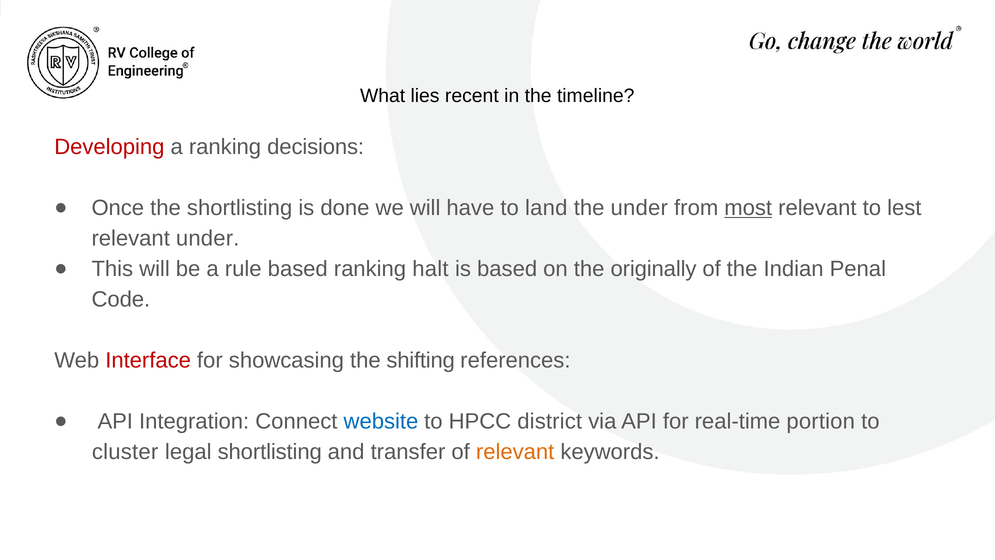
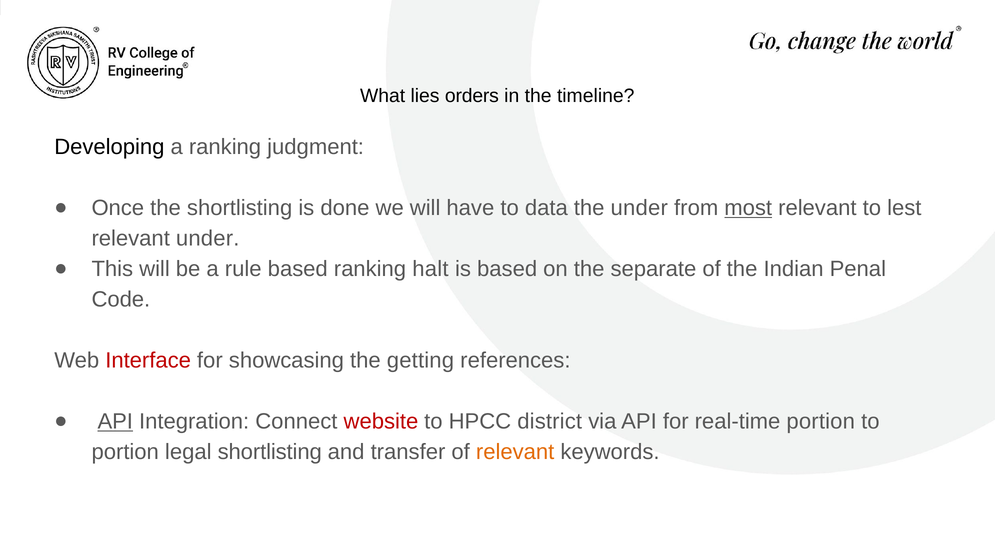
recent: recent -> orders
Developing colour: red -> black
decisions: decisions -> judgment
land: land -> data
originally: originally -> separate
shifting: shifting -> getting
API at (115, 421) underline: none -> present
website colour: blue -> red
cluster at (125, 452): cluster -> portion
